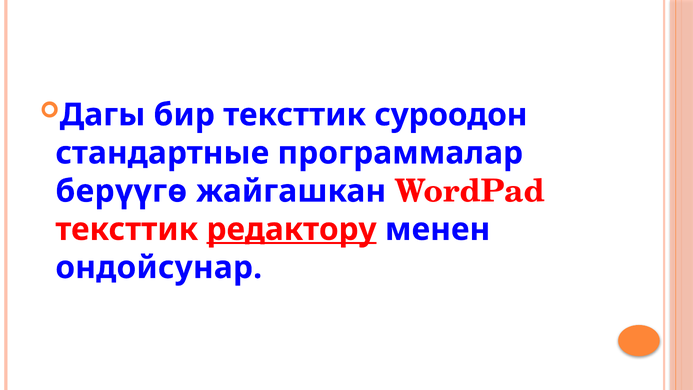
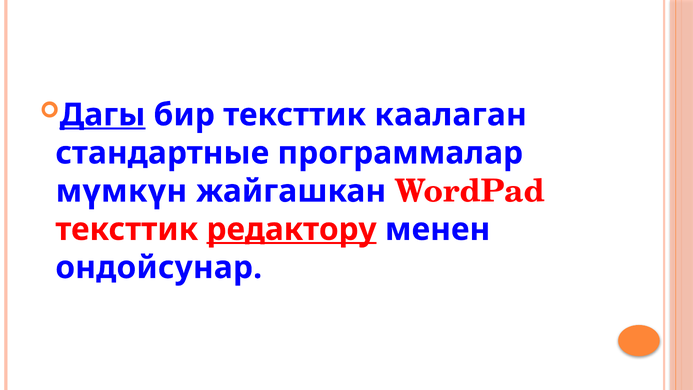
Дагы underline: none -> present
суроодон: суроодон -> каалаган
берүүгө: берүүгө -> мүмкүн
